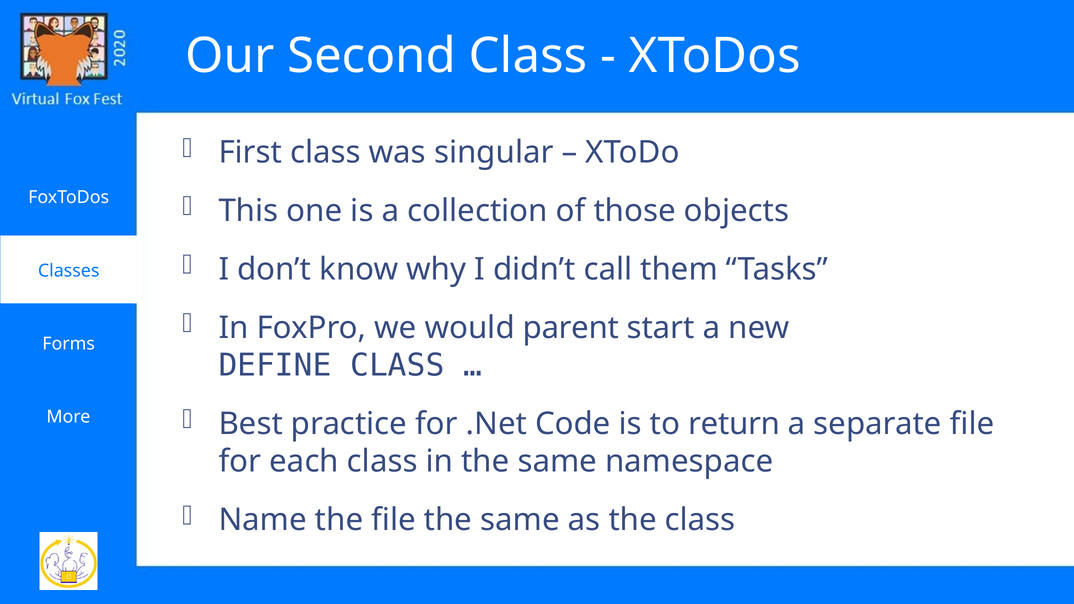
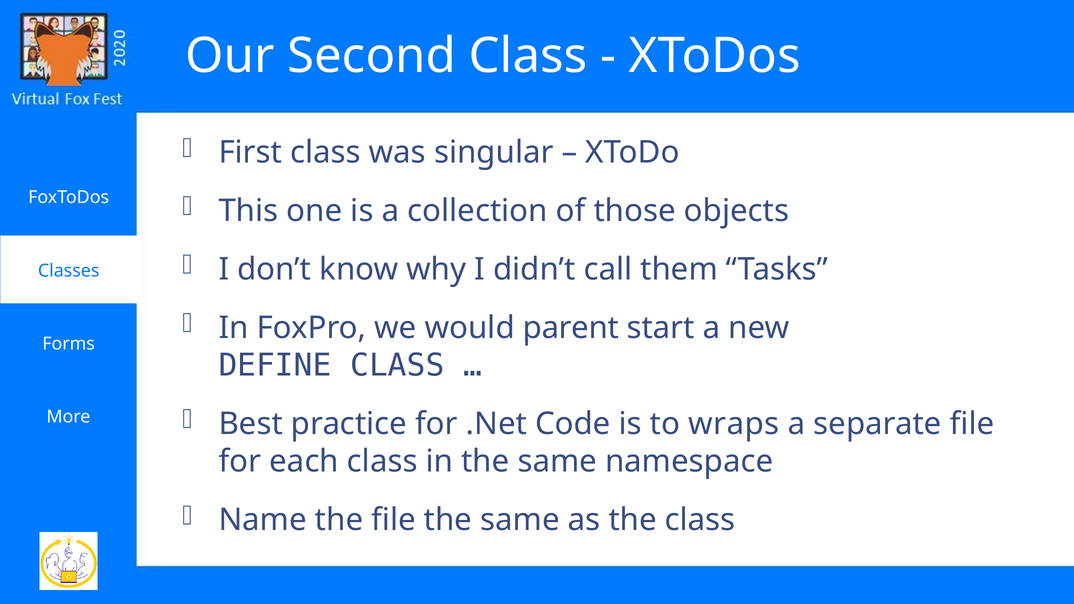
return: return -> wraps
